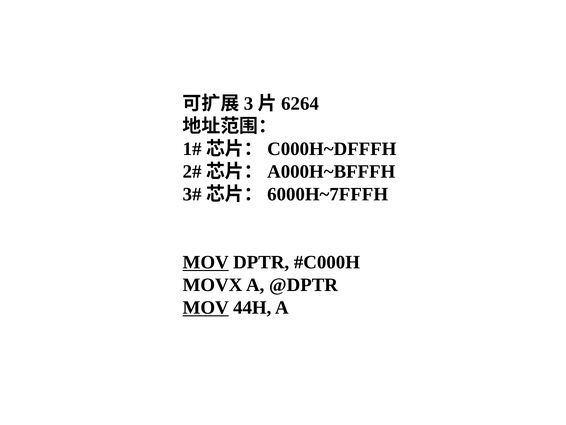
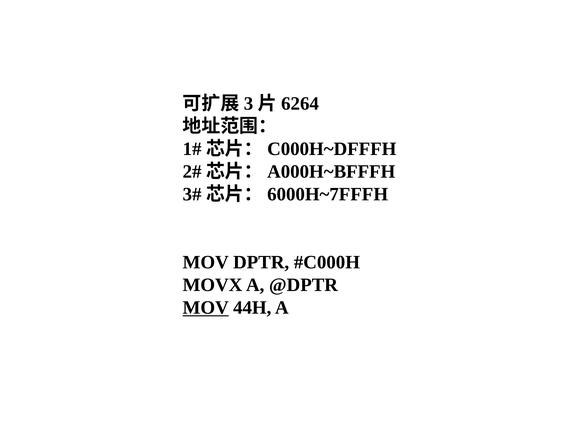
MOV at (206, 262) underline: present -> none
